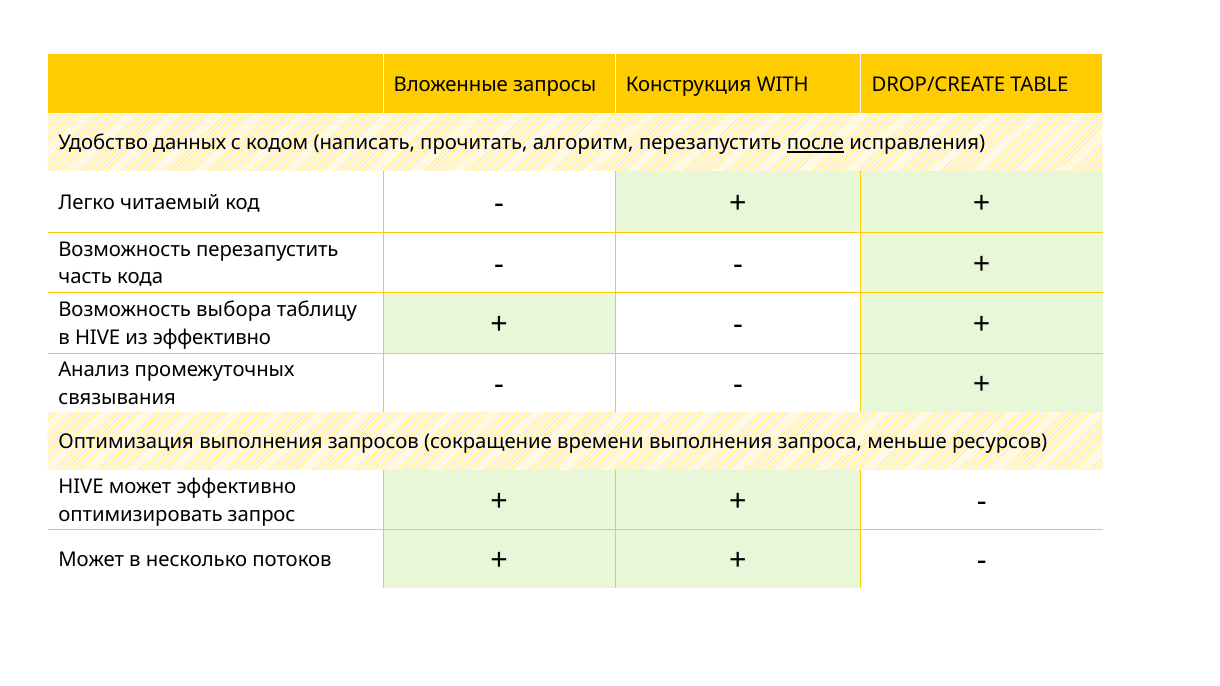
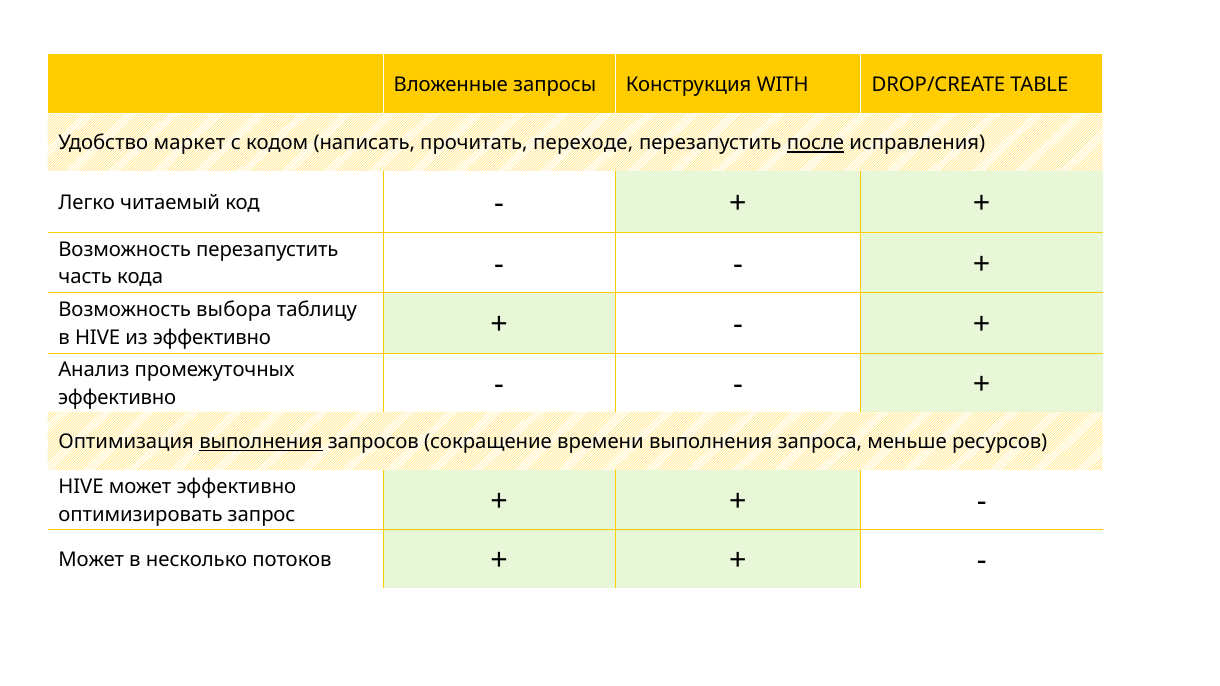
данных: данных -> маркет
алгоритм: алгоритм -> переходе
связывания at (117, 397): связывания -> эффективно
выполнения at (261, 442) underline: none -> present
